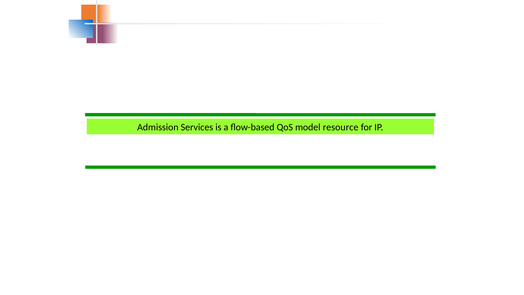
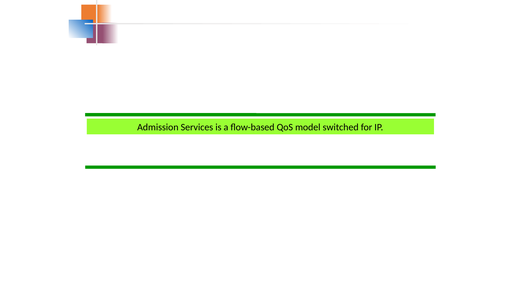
resource: resource -> switched
